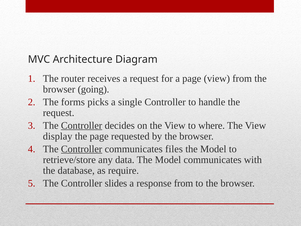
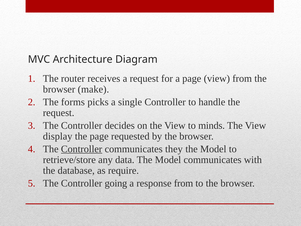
going: going -> make
Controller at (82, 125) underline: present -> none
where: where -> minds
files: files -> they
slides: slides -> going
